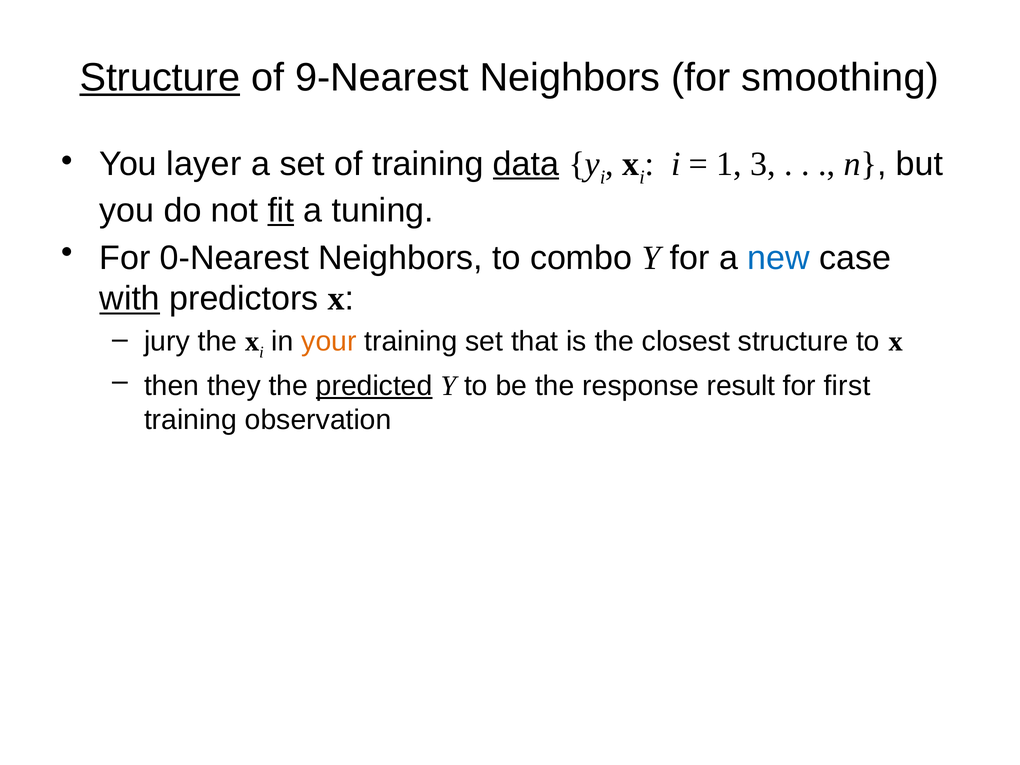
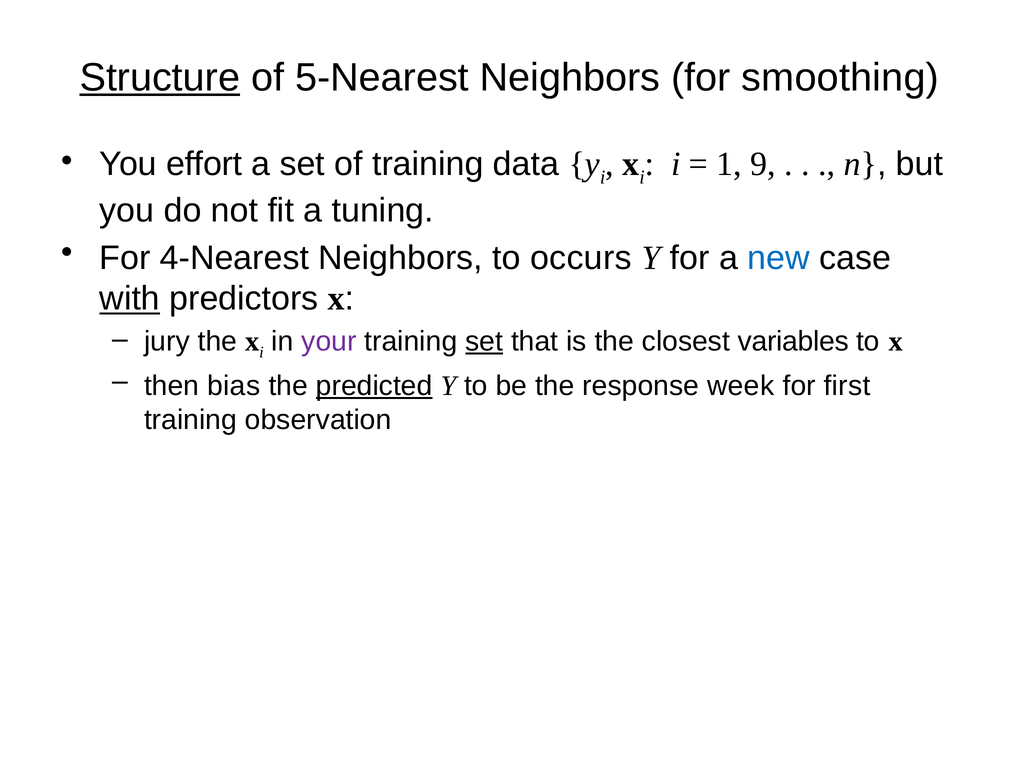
9-Nearest: 9-Nearest -> 5-Nearest
layer: layer -> effort
data underline: present -> none
3: 3 -> 9
fit underline: present -> none
0-Nearest: 0-Nearest -> 4-Nearest
combo: combo -> occurs
your colour: orange -> purple
set at (484, 341) underline: none -> present
closest structure: structure -> variables
they: they -> bias
result: result -> week
